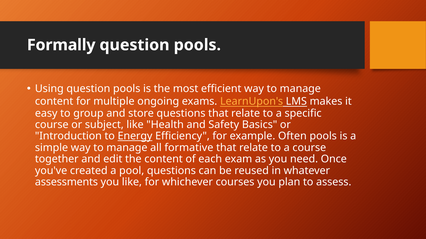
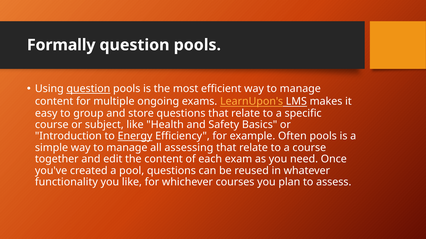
question at (88, 89) underline: none -> present
formative: formative -> assessing
assessments: assessments -> functionality
